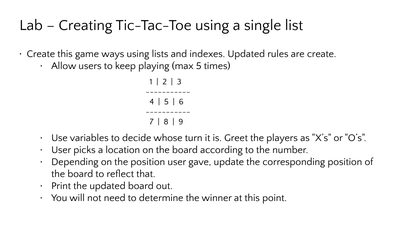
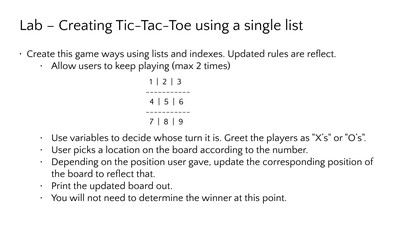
are create: create -> reflect
max 5: 5 -> 2
